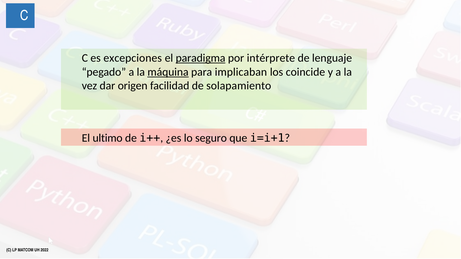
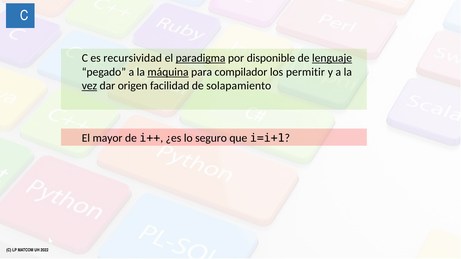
excepciones: excepciones -> recursividad
intérprete: intérprete -> disponible
lenguaje underline: none -> present
implicaban: implicaban -> compilador
coincide: coincide -> permitir
vez underline: none -> present
ultimo: ultimo -> mayor
